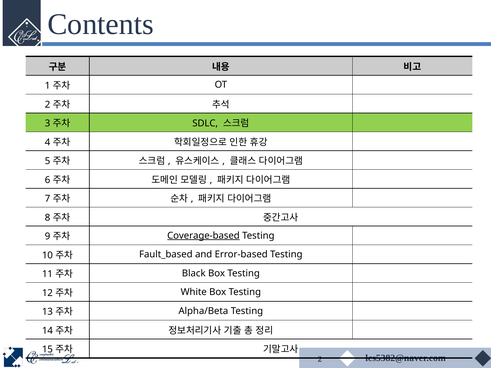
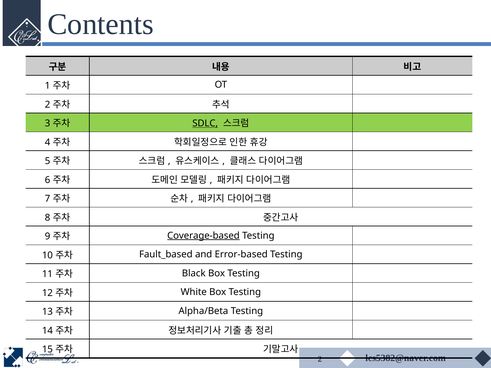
SDLC underline: none -> present
